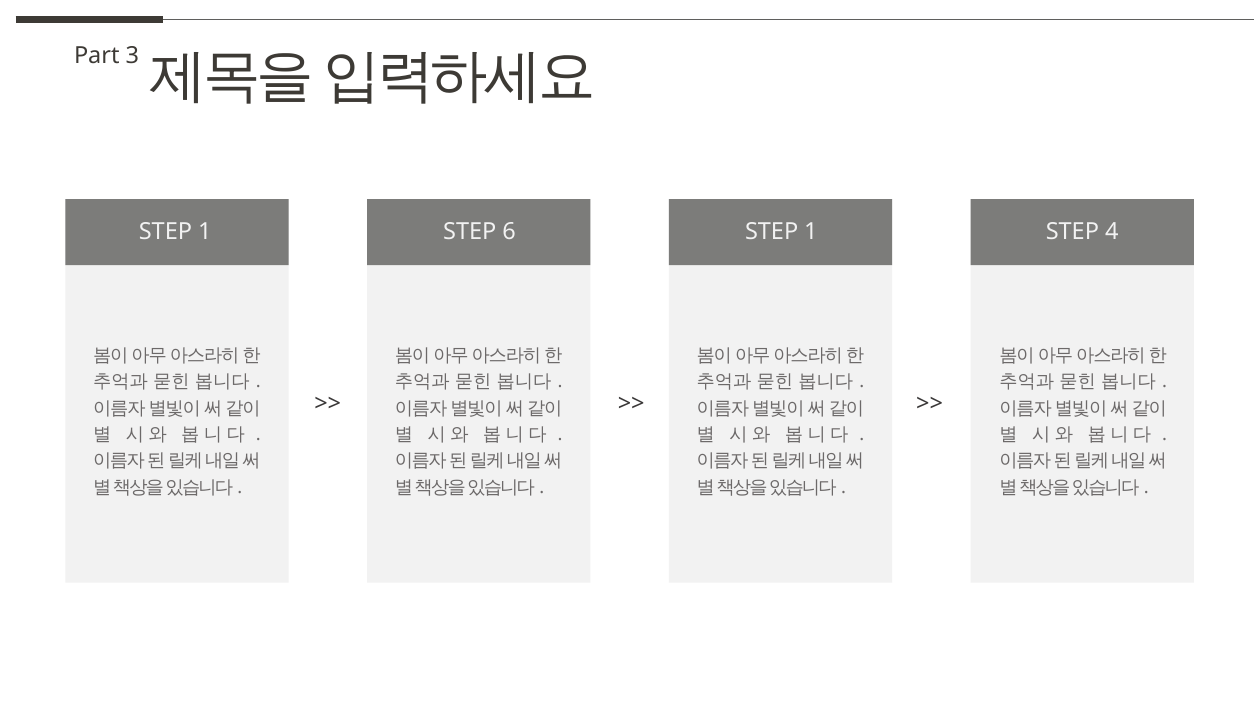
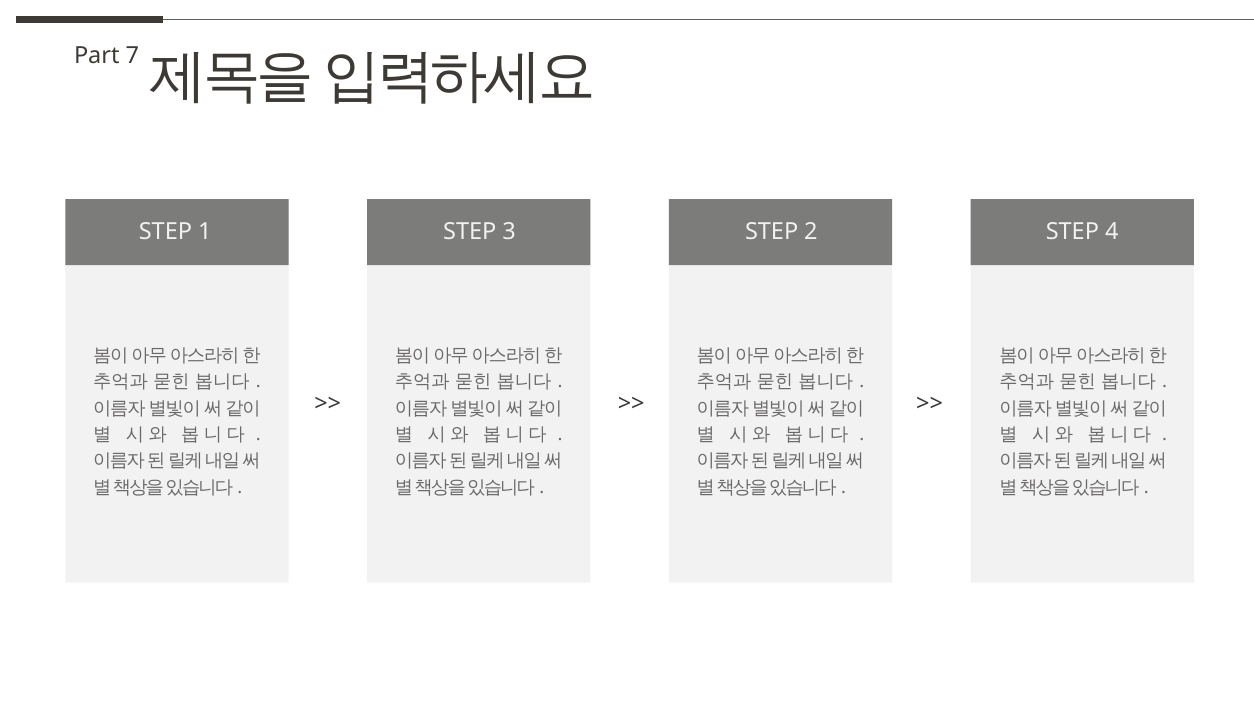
3: 3 -> 7
6: 6 -> 3
1 at (811, 232): 1 -> 2
